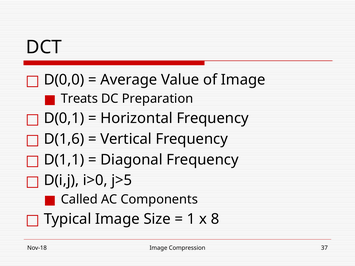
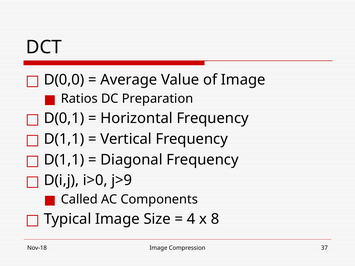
Treats: Treats -> Ratios
D(1,6 at (64, 139): D(1,6 -> D(1,1
j>5: j>5 -> j>9
1: 1 -> 4
